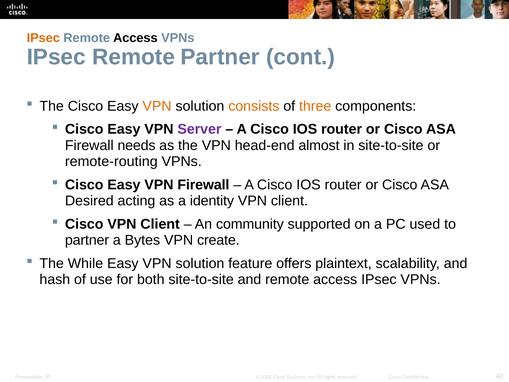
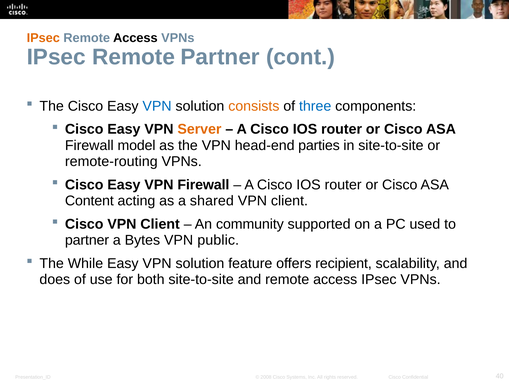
VPN at (157, 106) colour: orange -> blue
three colour: orange -> blue
Server colour: purple -> orange
needs: needs -> model
almost: almost -> parties
Desired: Desired -> Content
identity: identity -> shared
create: create -> public
plaintext: plaintext -> recipient
hash: hash -> does
